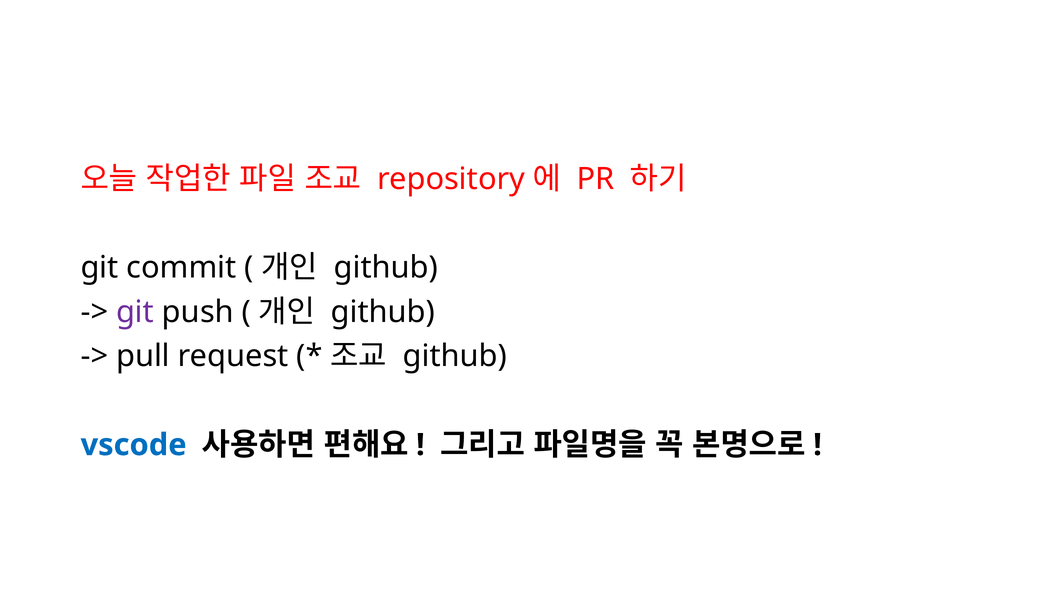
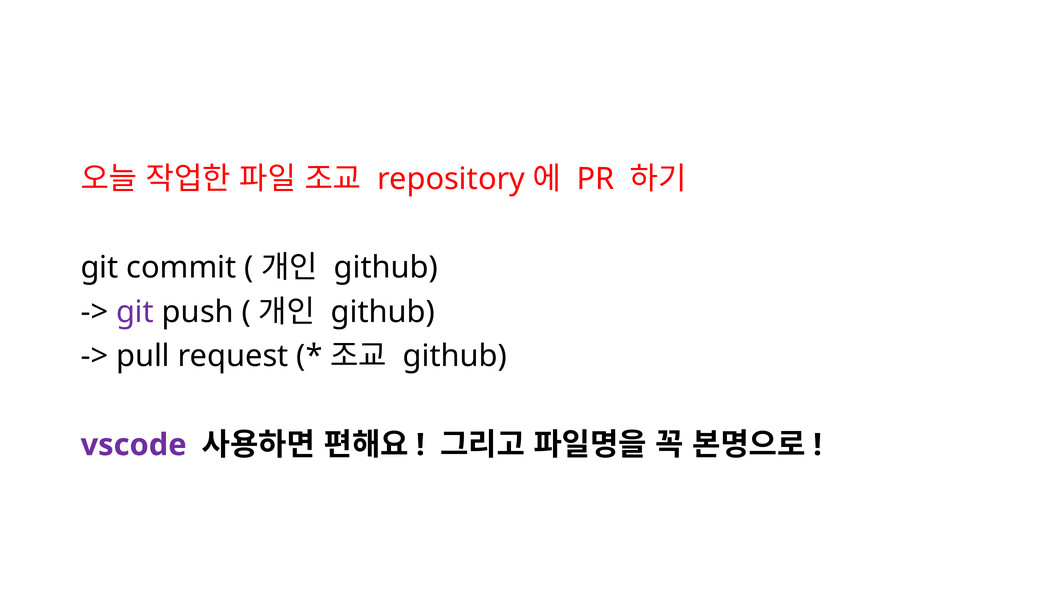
vscode colour: blue -> purple
